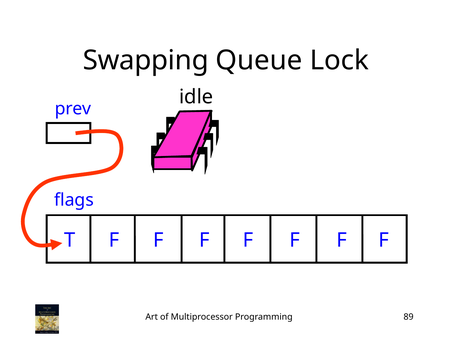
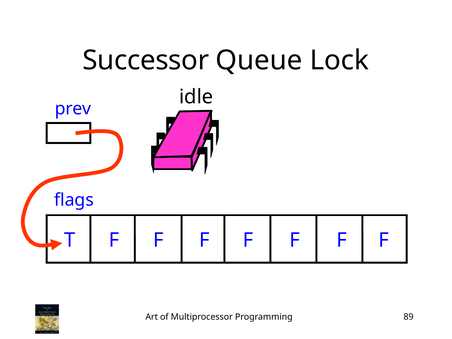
Swapping: Swapping -> Successor
